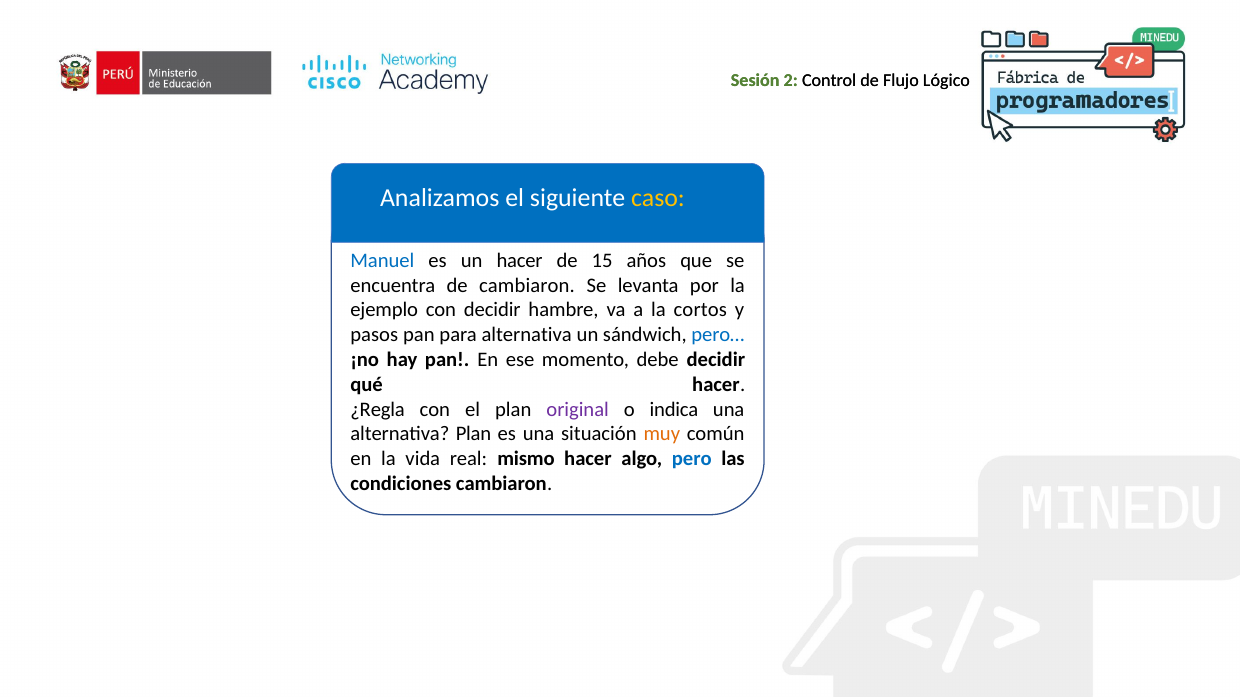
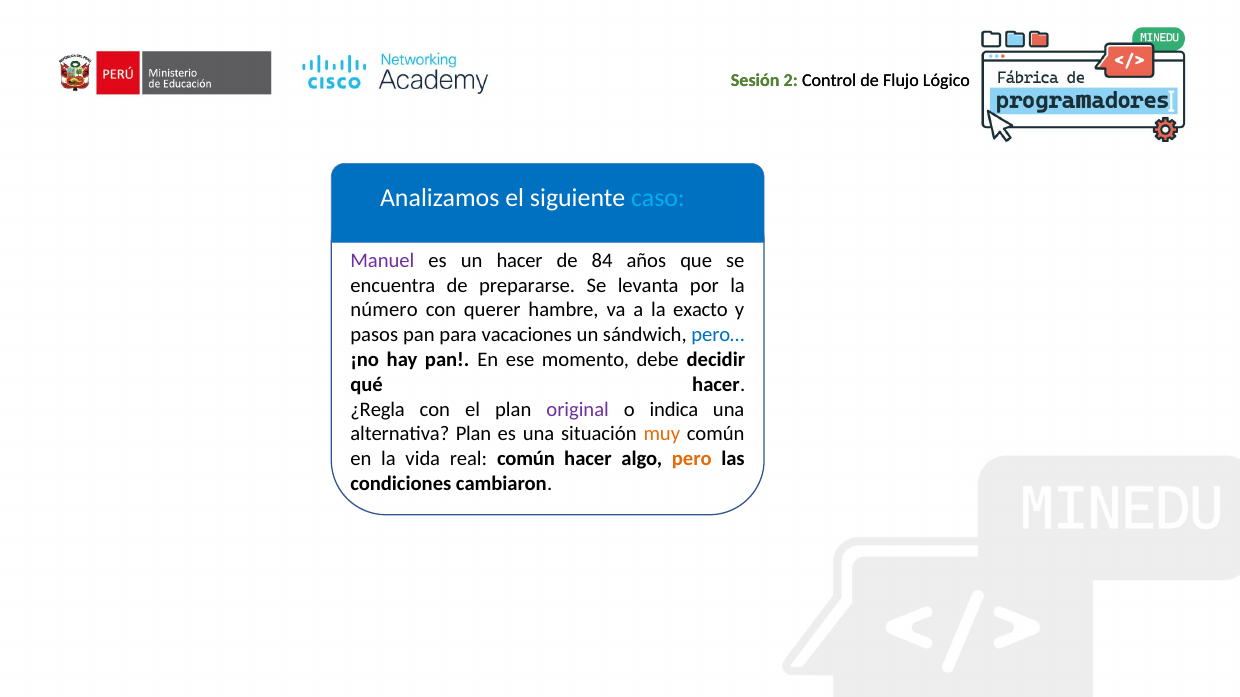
caso colour: yellow -> light blue
Manuel colour: blue -> purple
15: 15 -> 84
de cambiaron: cambiaron -> prepararse
ejemplo: ejemplo -> número
con decidir: decidir -> querer
cortos: cortos -> exacto
para alternativa: alternativa -> vacaciones
real mismo: mismo -> común
pero colour: blue -> orange
